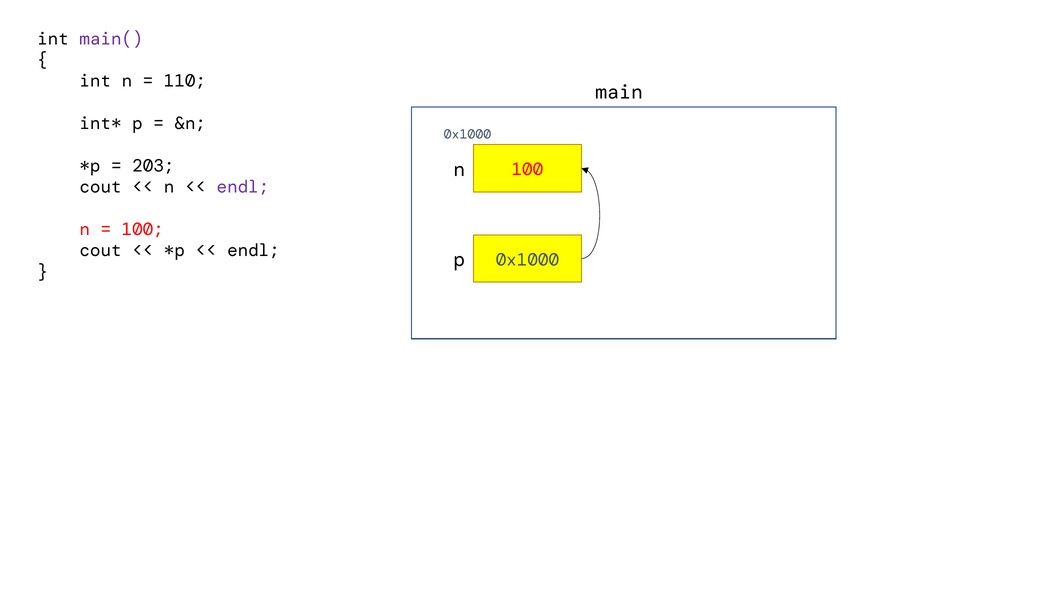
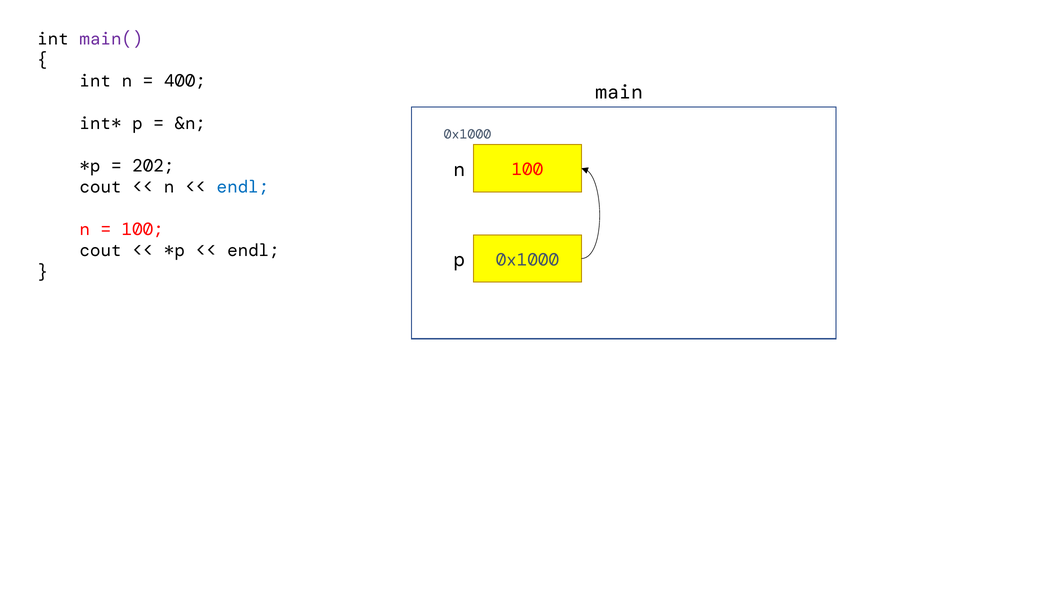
110: 110 -> 400
203: 203 -> 202
endl at (243, 187) colour: purple -> blue
